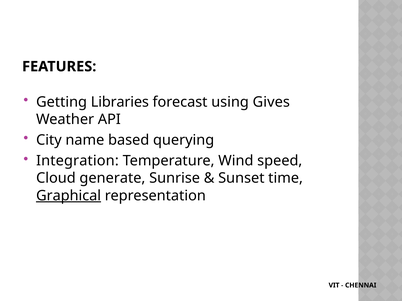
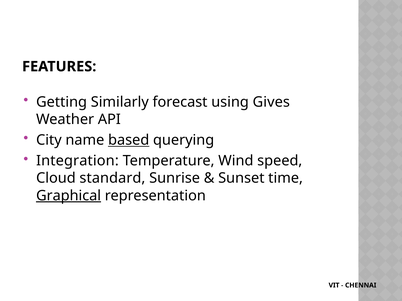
Libraries: Libraries -> Similarly
based underline: none -> present
generate: generate -> standard
